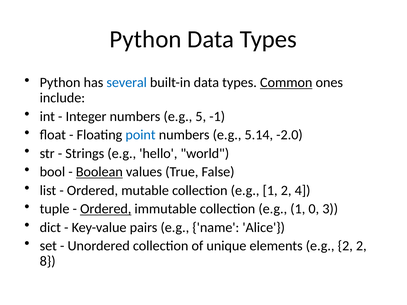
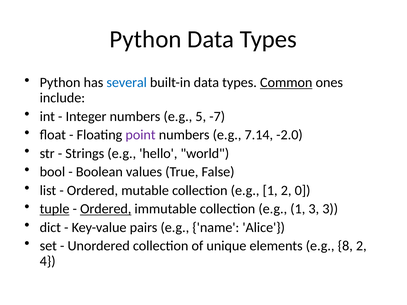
-1: -1 -> -7
point colour: blue -> purple
5.14: 5.14 -> 7.14
Boolean underline: present -> none
4: 4 -> 0
tuple underline: none -> present
1 0: 0 -> 3
e.g 2: 2 -> 8
8: 8 -> 4
